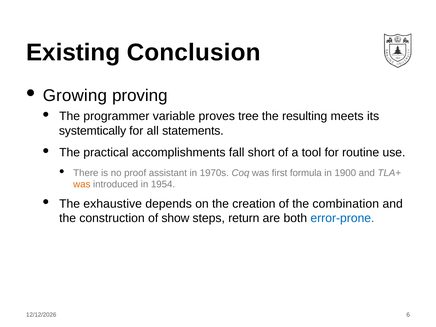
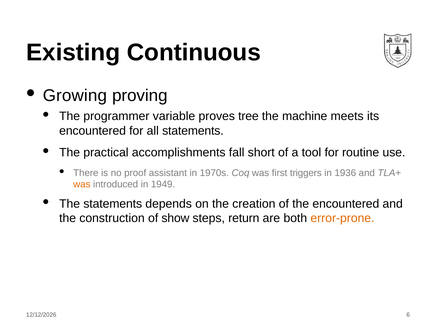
Conclusion: Conclusion -> Continuous
resulting: resulting -> machine
systemtically at (93, 131): systemtically -> encountered
formula: formula -> triggers
1900: 1900 -> 1936
1954: 1954 -> 1949
The exhaustive: exhaustive -> statements
the combination: combination -> encountered
error-prone colour: blue -> orange
